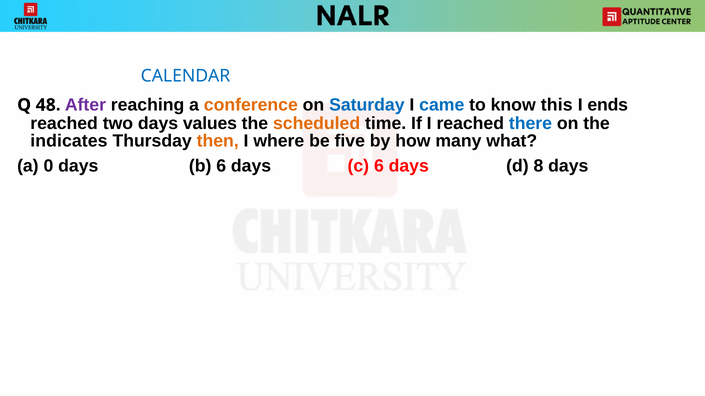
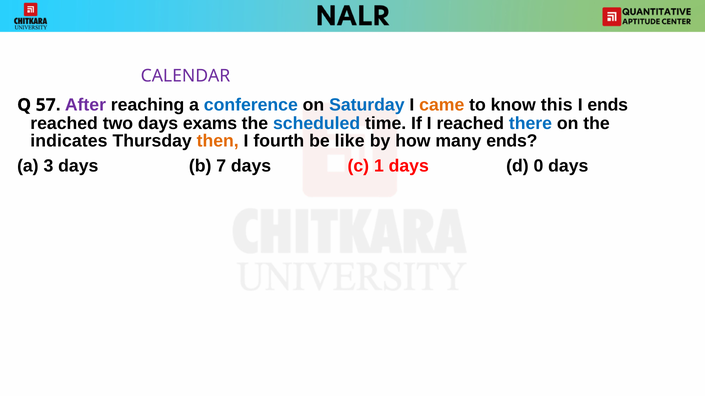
CALENDAR colour: blue -> purple
48: 48 -> 57
conference colour: orange -> blue
came colour: blue -> orange
values: values -> exams
scheduled colour: orange -> blue
where: where -> fourth
five: five -> like
many what: what -> ends
0: 0 -> 3
b 6: 6 -> 7
c 6: 6 -> 1
8: 8 -> 0
